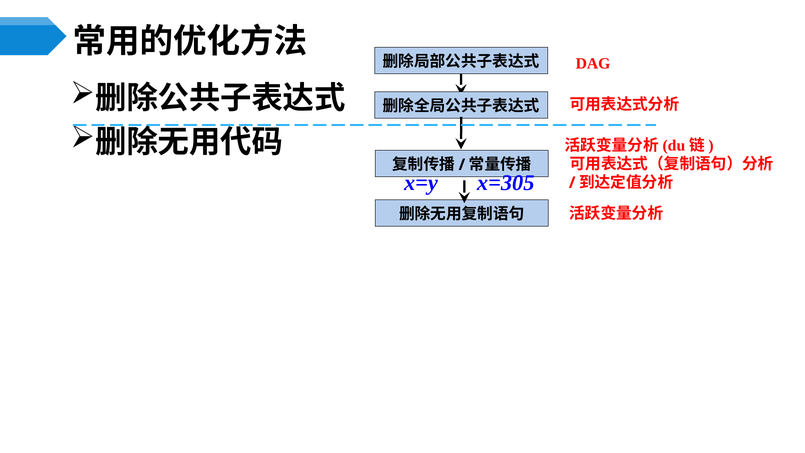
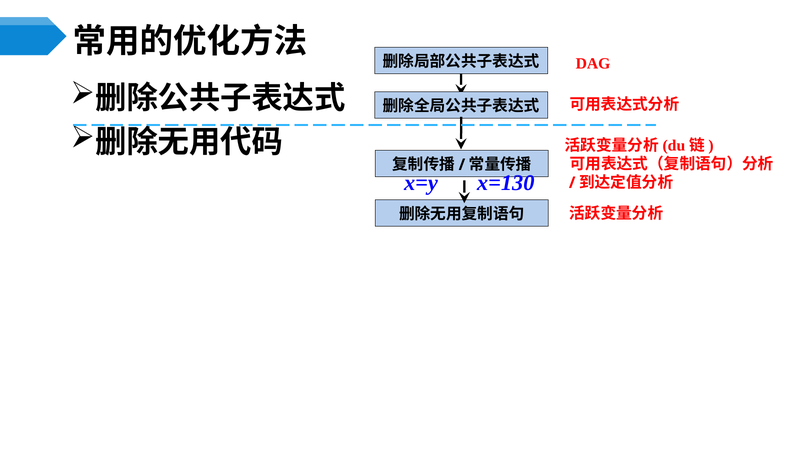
x=305: x=305 -> x=130
